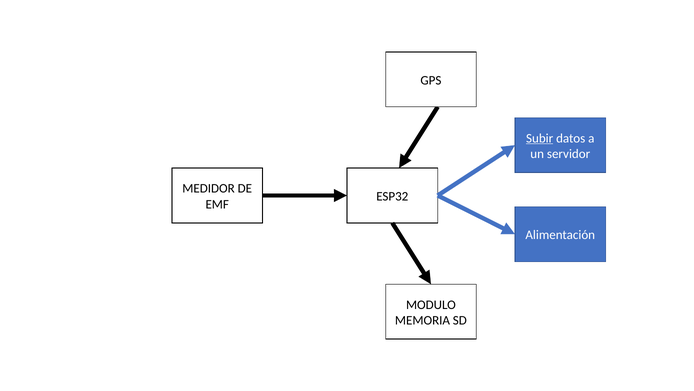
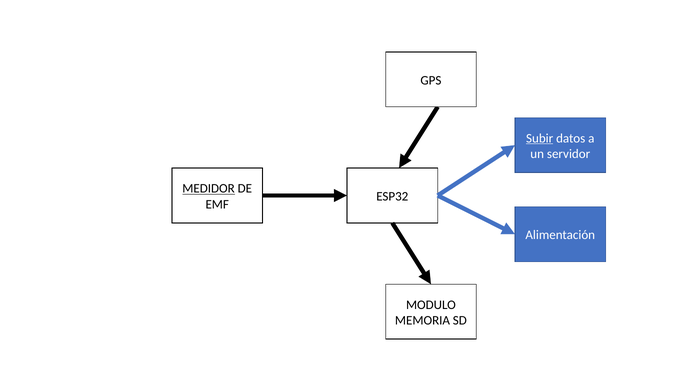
MEDIDOR underline: none -> present
